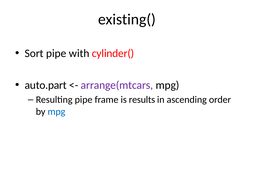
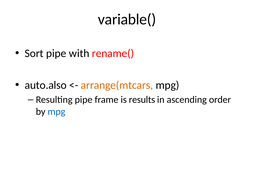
existing(: existing( -> variable(
cylinder(: cylinder( -> rename(
auto.part: auto.part -> auto.also
arrange(mtcars colour: purple -> orange
